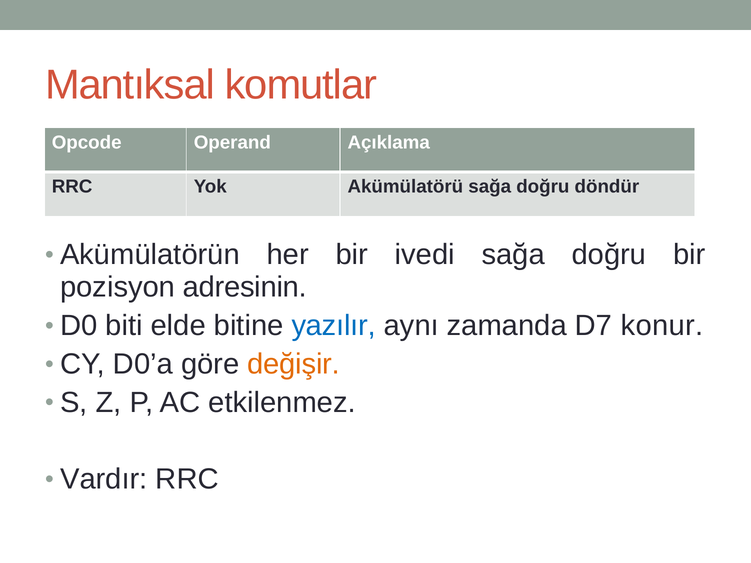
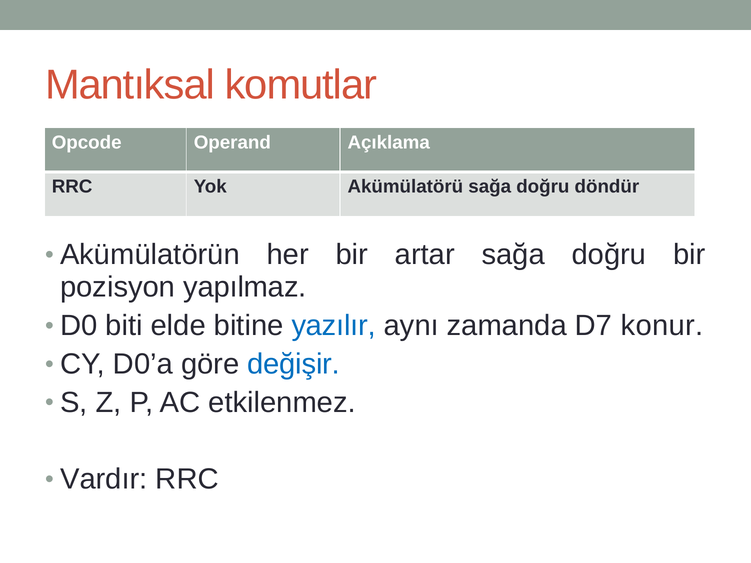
ivedi: ivedi -> artar
adresinin: adresinin -> yapılmaz
değişir colour: orange -> blue
